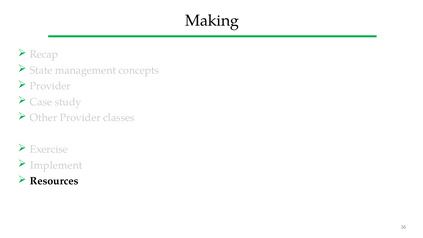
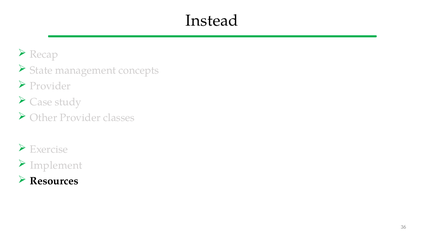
Making: Making -> Instead
